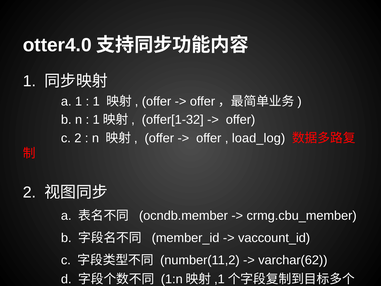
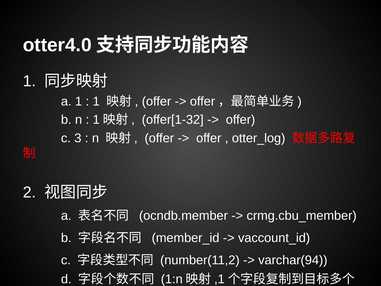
c 2: 2 -> 3
load_log: load_log -> otter_log
varchar(62: varchar(62 -> varchar(94
